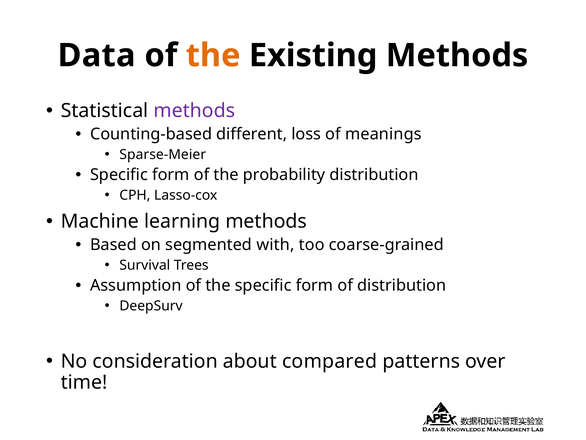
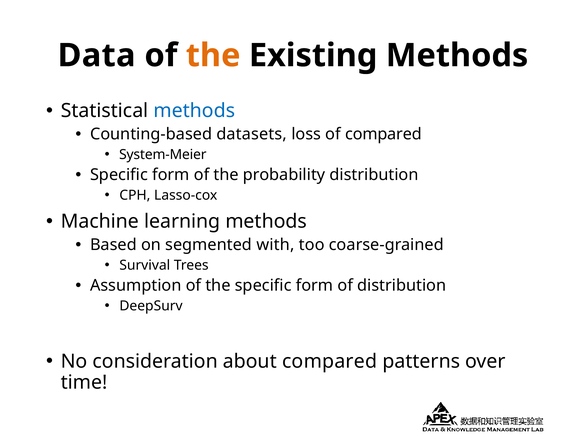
methods at (194, 111) colour: purple -> blue
different: different -> datasets
of meanings: meanings -> compared
Sparse-Meier: Sparse-Meier -> System-Meier
